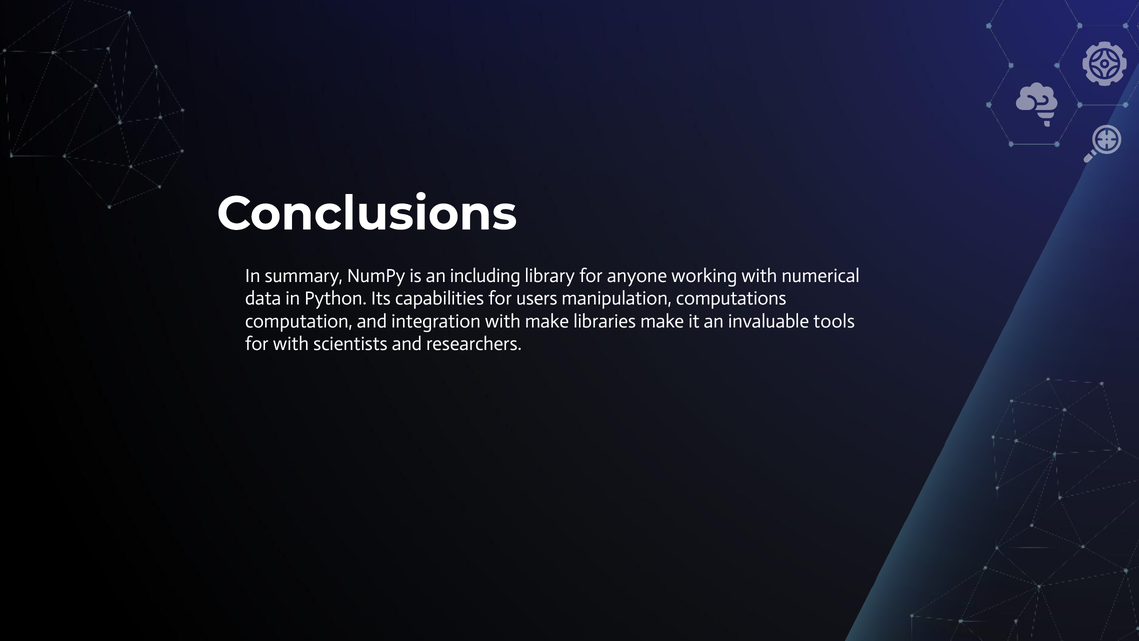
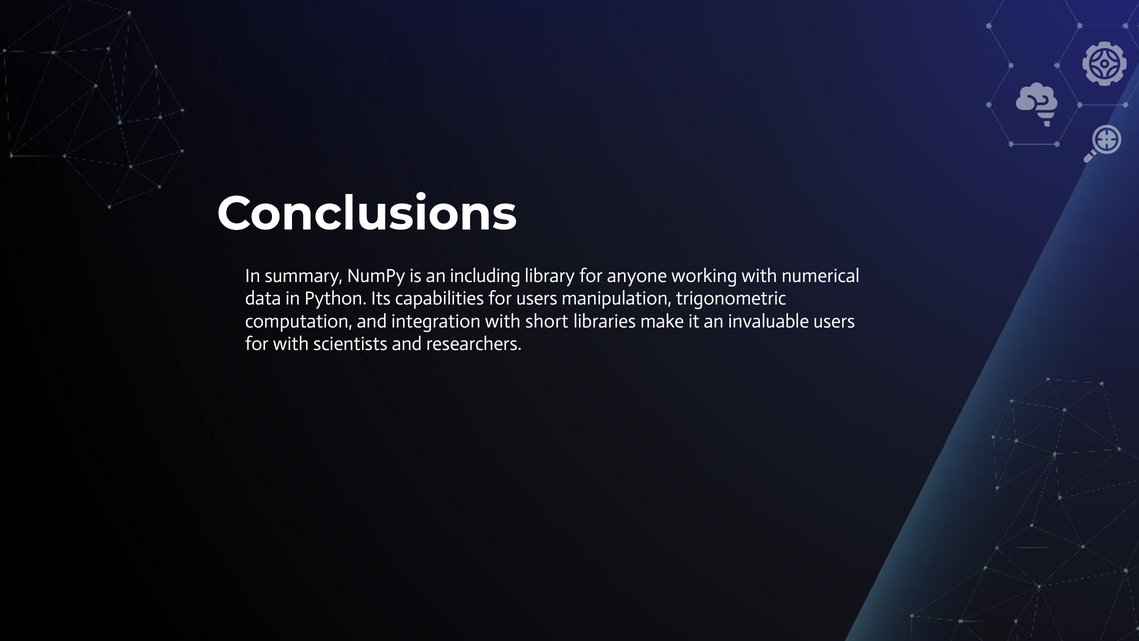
computations: computations -> trigonometric
with make: make -> short
invaluable tools: tools -> users
